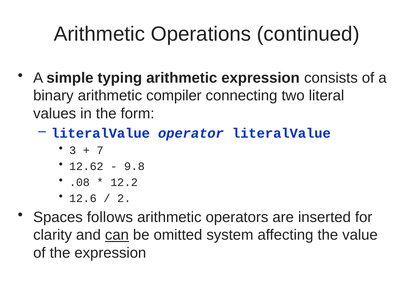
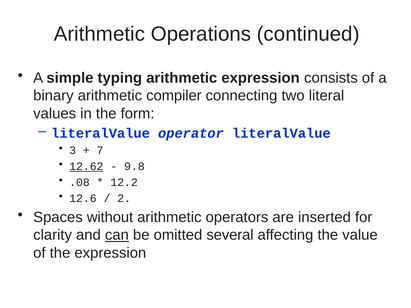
12.62 underline: none -> present
follows: follows -> without
system: system -> several
